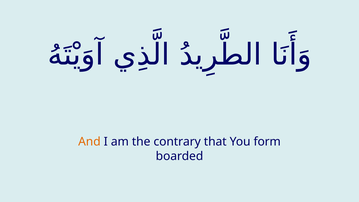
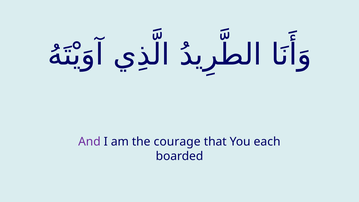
And colour: orange -> purple
contrary: contrary -> courage
form: form -> each
